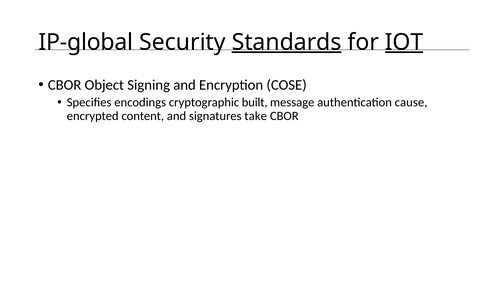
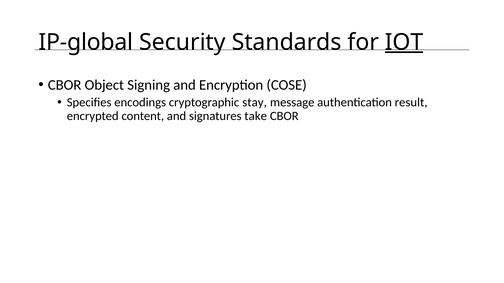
Standards underline: present -> none
built: built -> stay
cause: cause -> result
